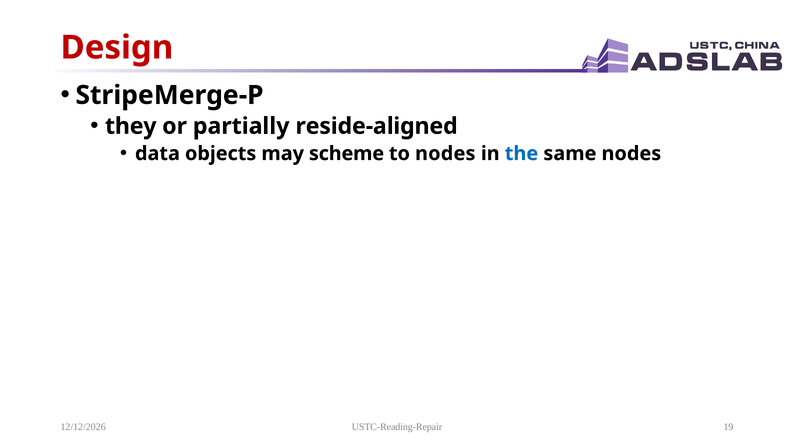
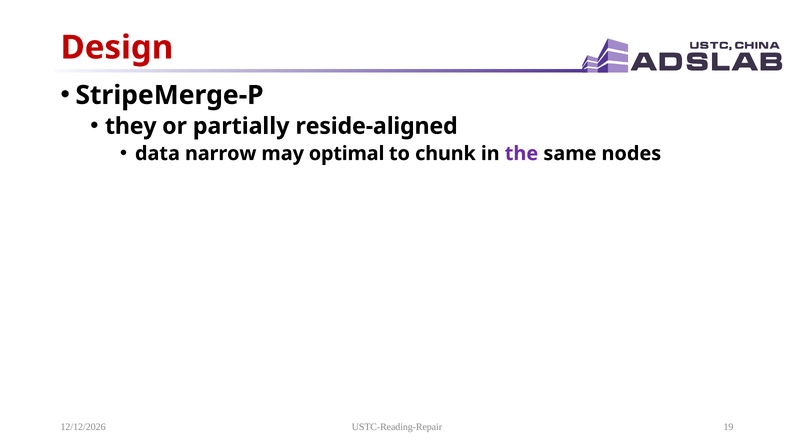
objects: objects -> narrow
scheme: scheme -> optimal
to nodes: nodes -> chunk
the colour: blue -> purple
